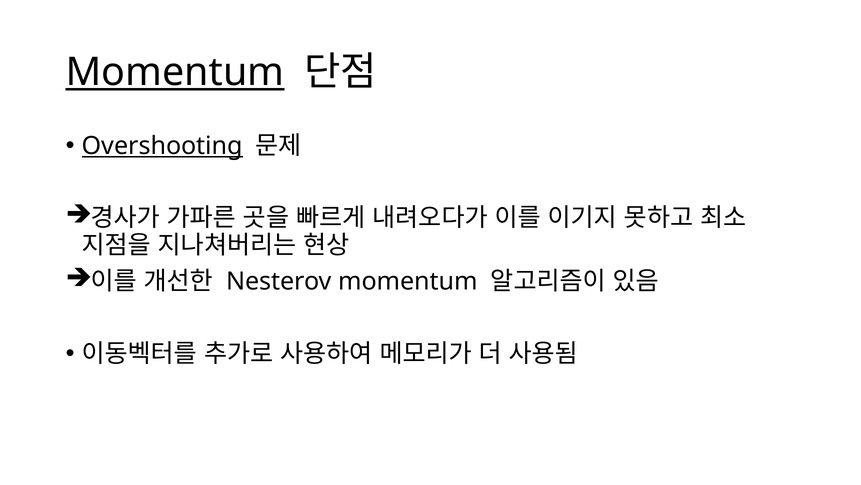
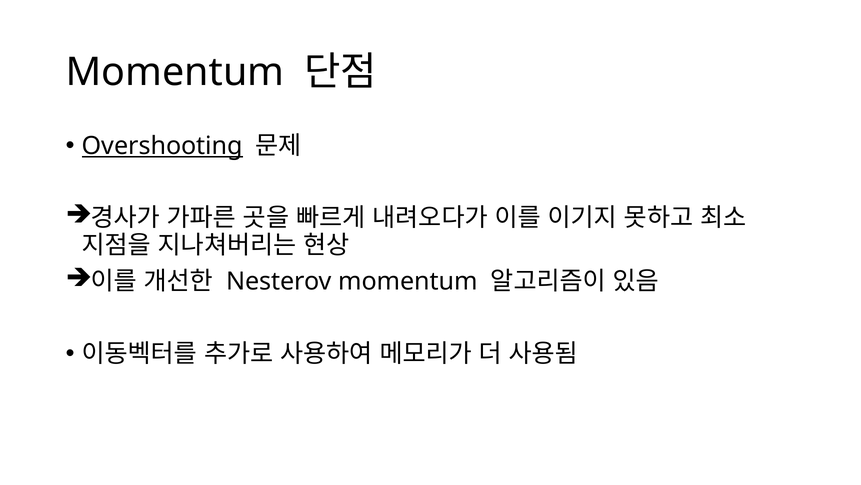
Momentum at (175, 72) underline: present -> none
